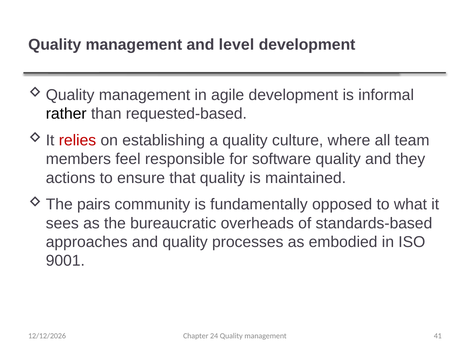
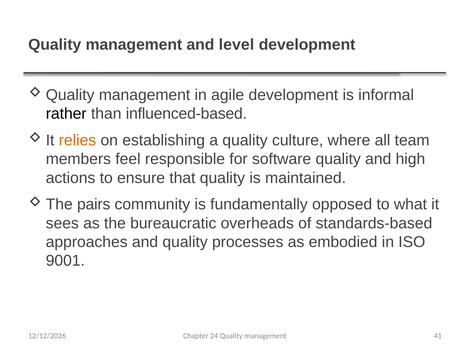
requested-based: requested-based -> influenced-based
relies colour: red -> orange
they: they -> high
